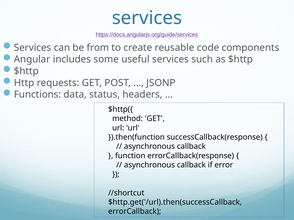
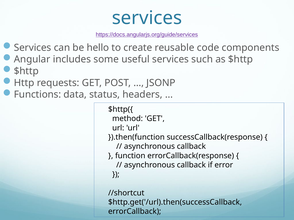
from: from -> hello
